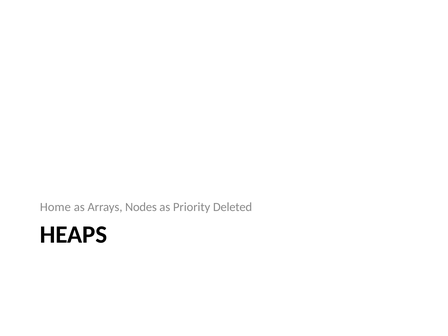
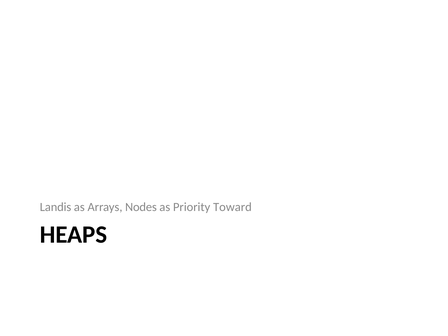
Home: Home -> Landis
Deleted: Deleted -> Toward
